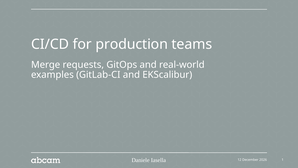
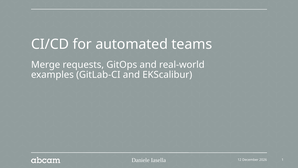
production: production -> automated
